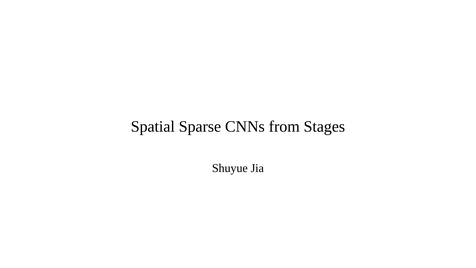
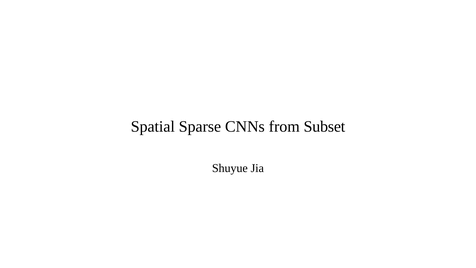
Stages: Stages -> Subset
